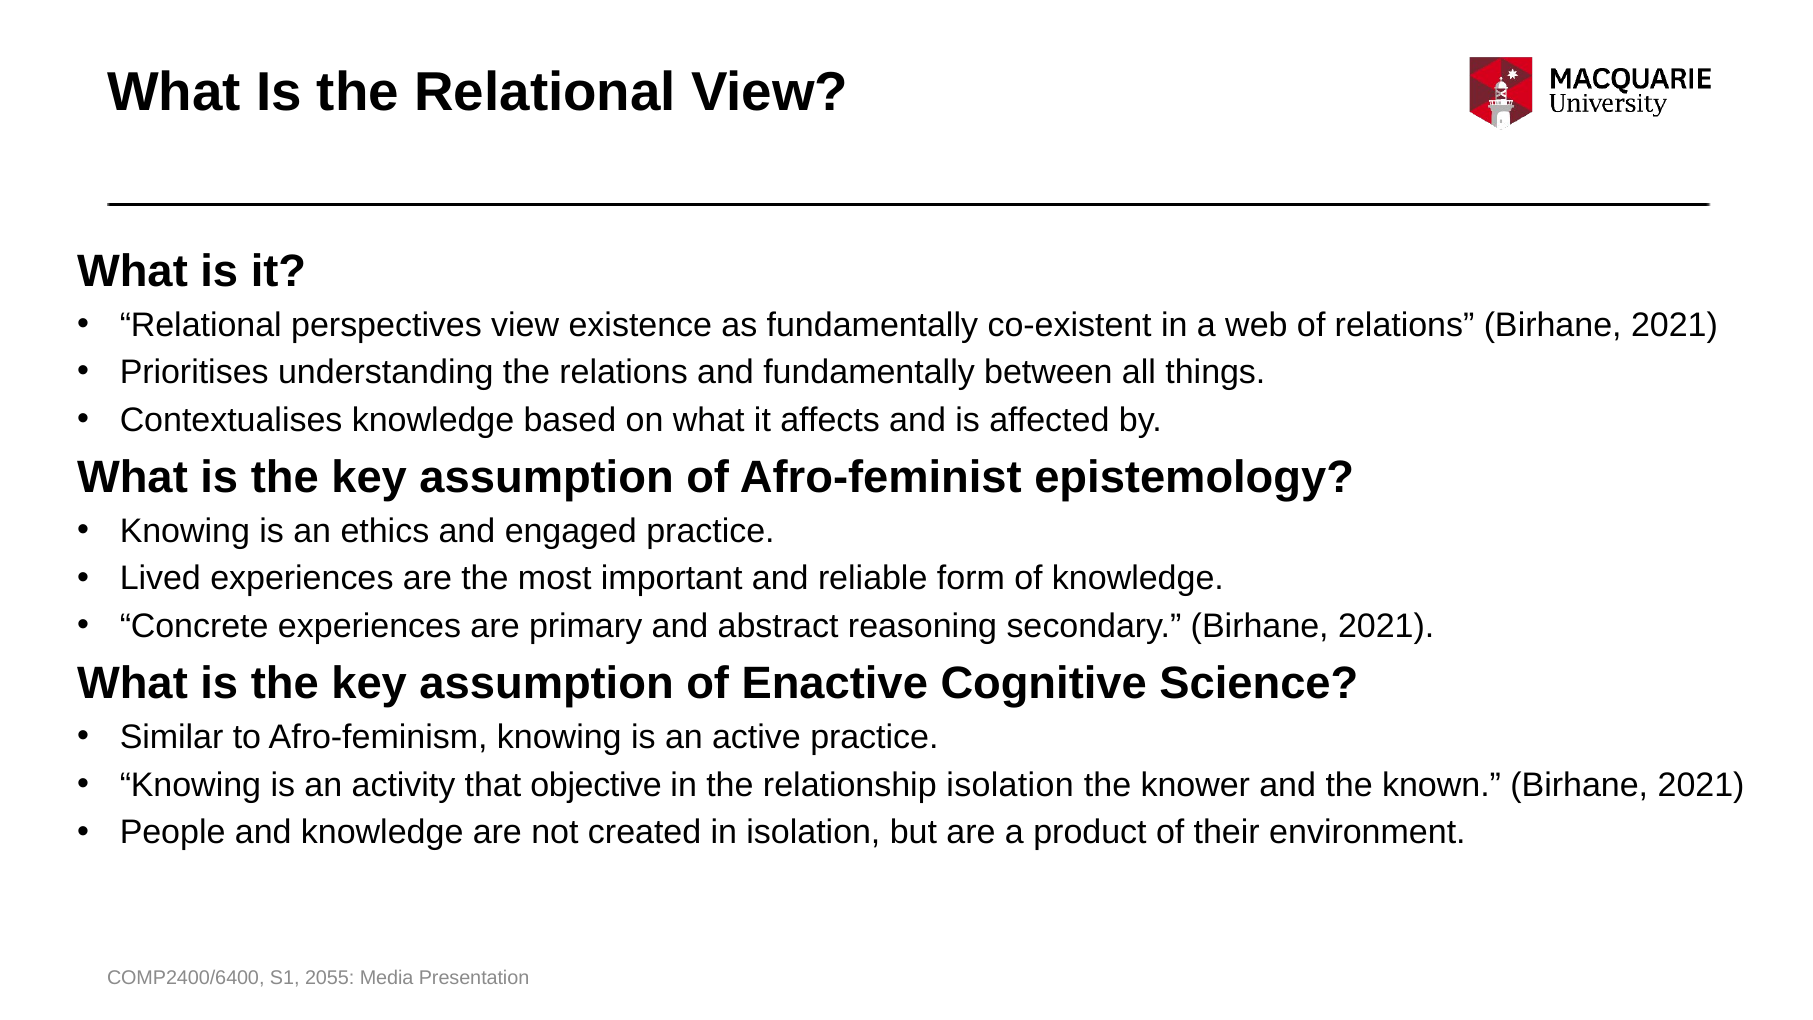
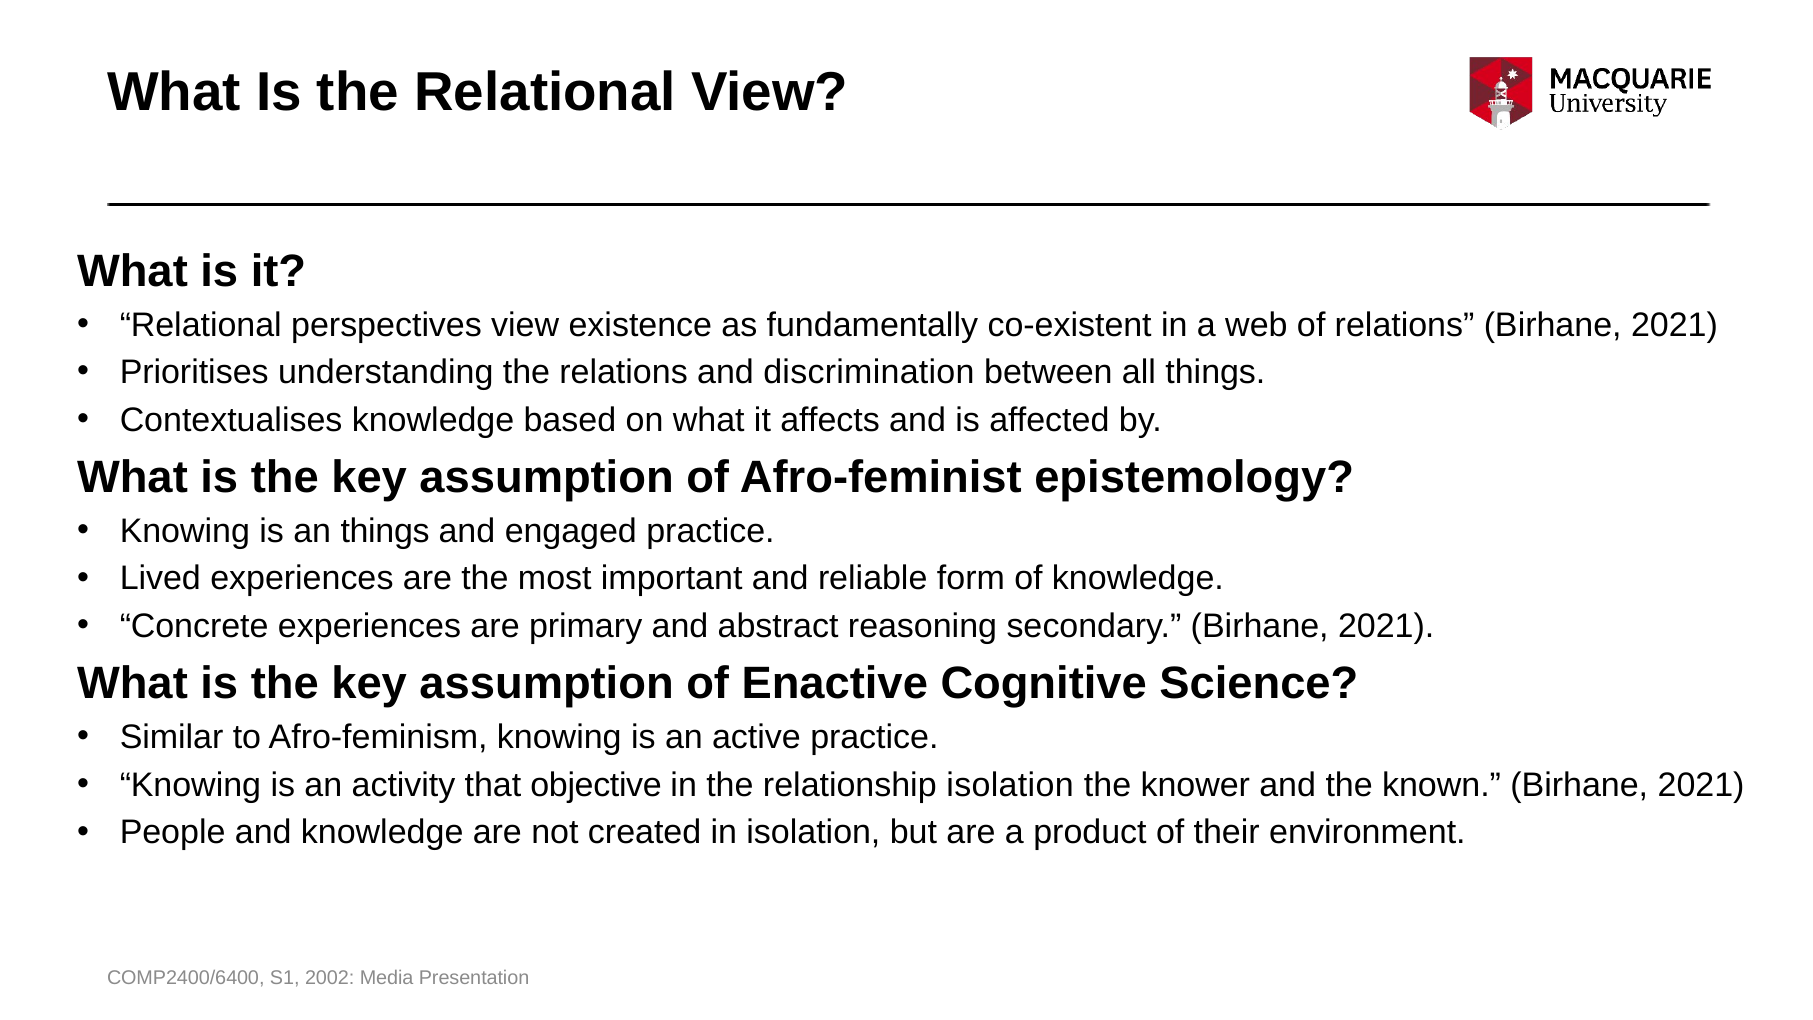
and fundamentally: fundamentally -> discrimination
an ethics: ethics -> things
2055: 2055 -> 2002
